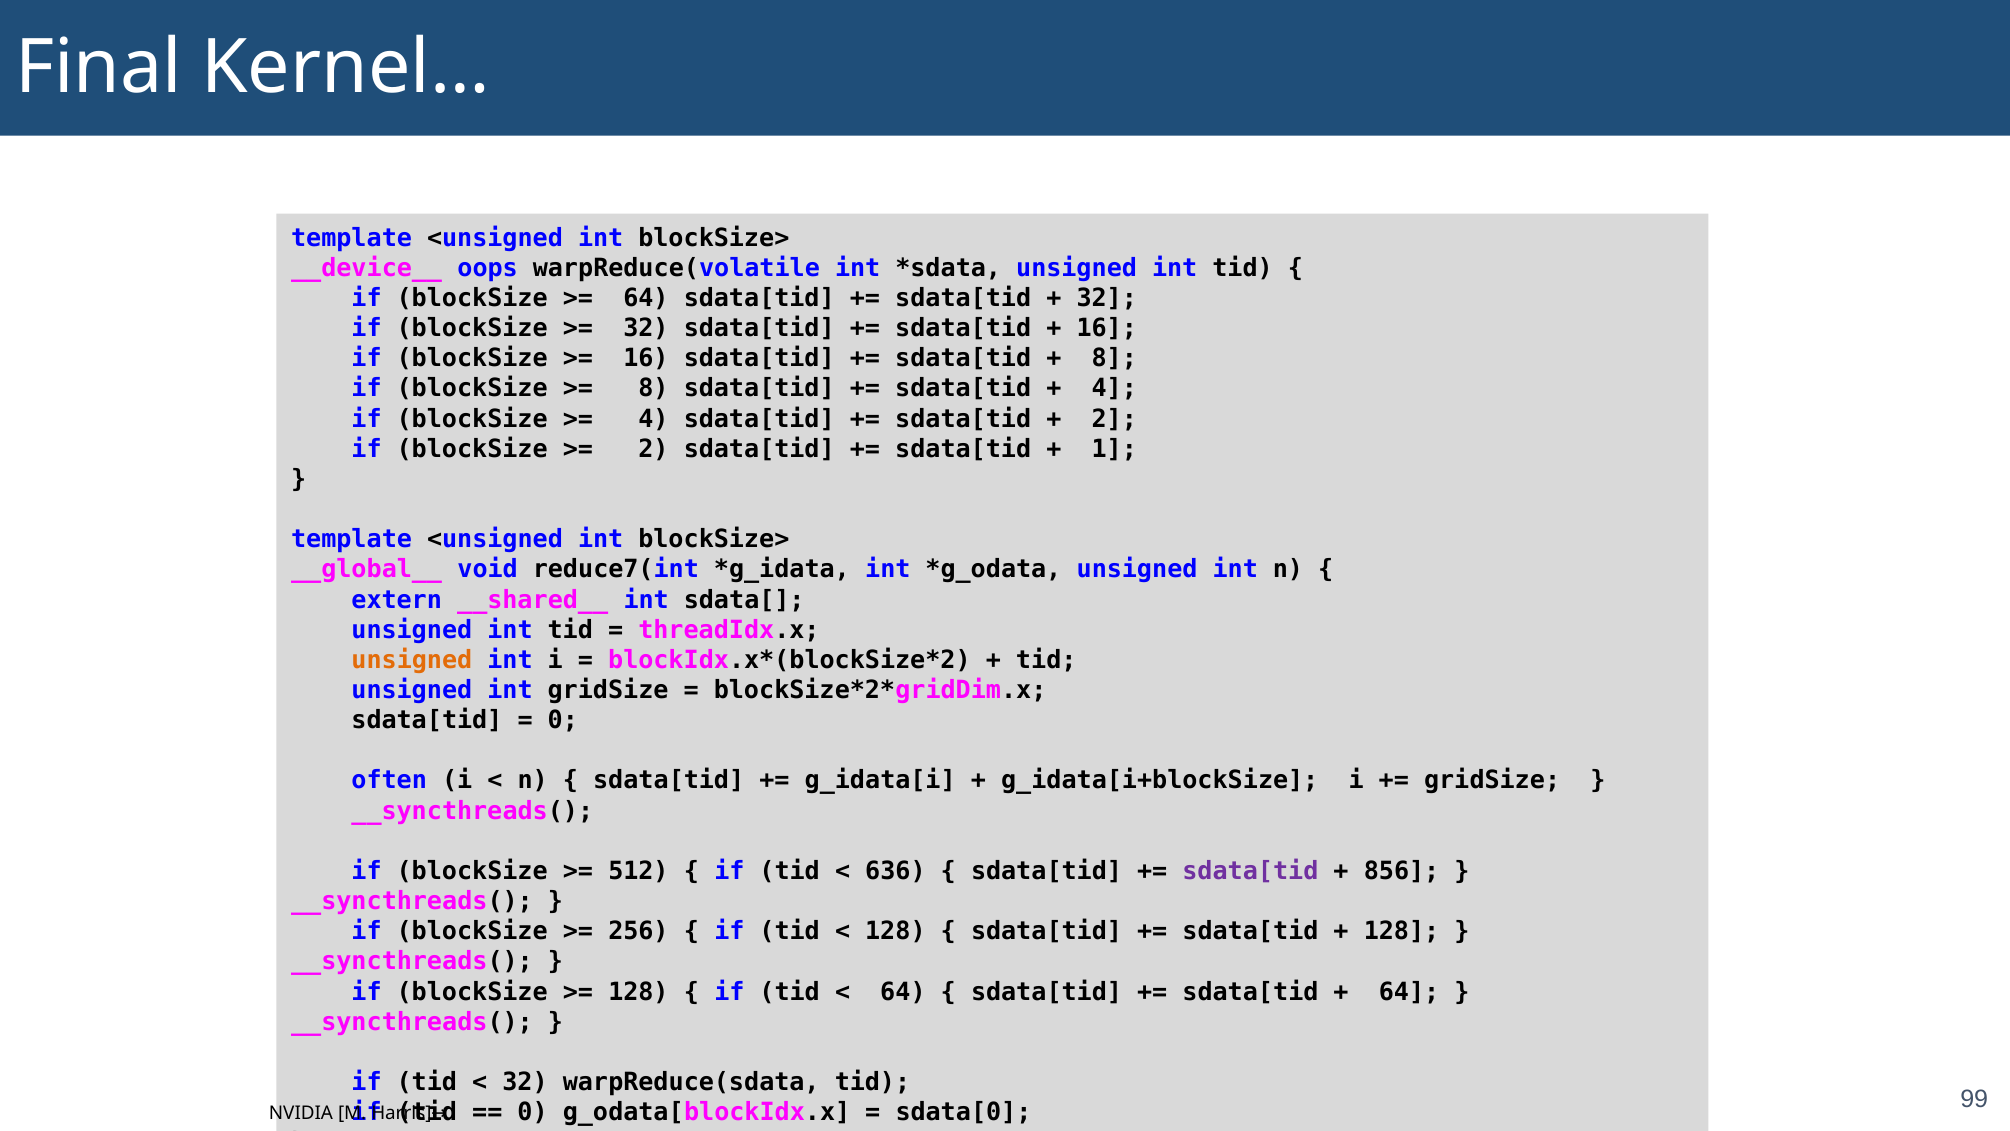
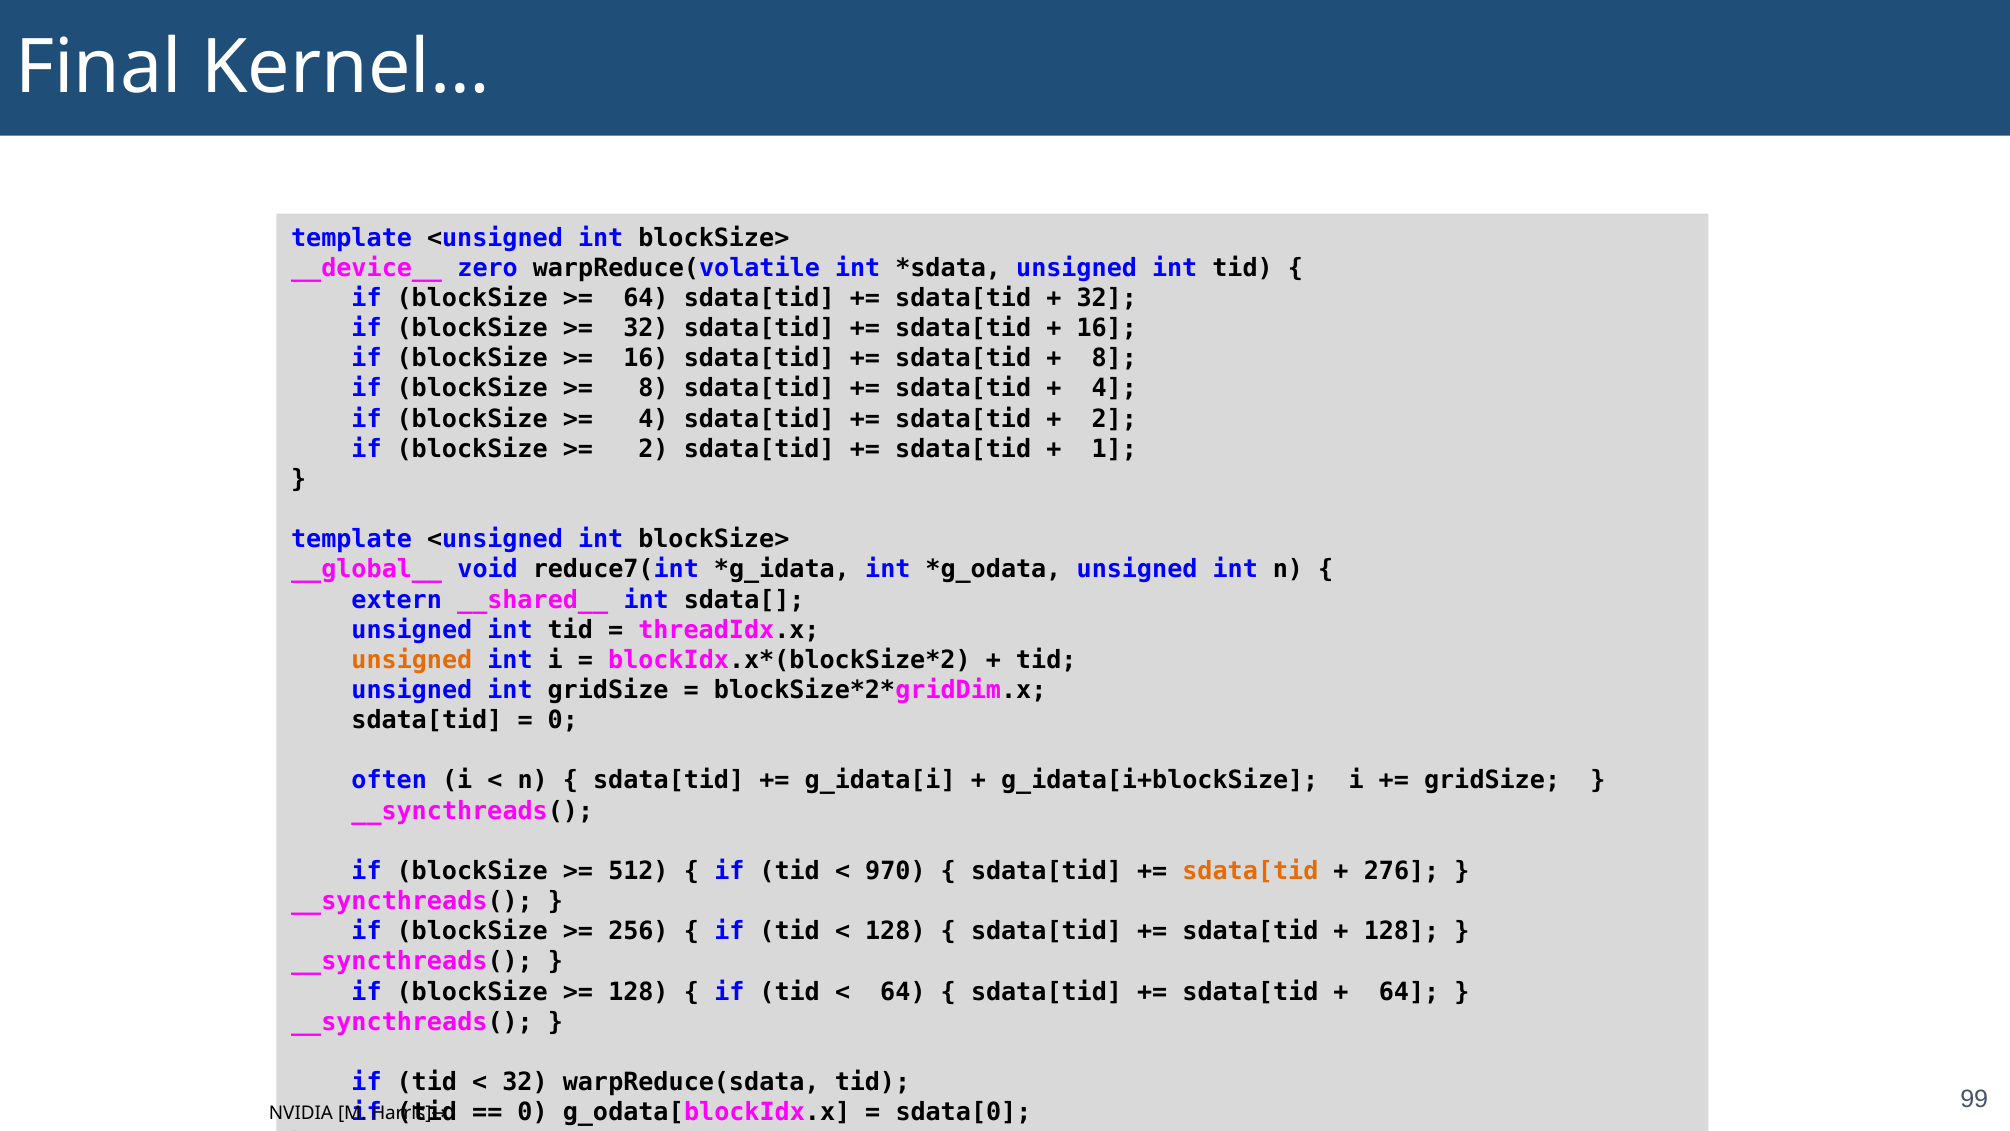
oops: oops -> zero
636: 636 -> 970
sdata[tid at (1250, 871) colour: purple -> orange
856: 856 -> 276
